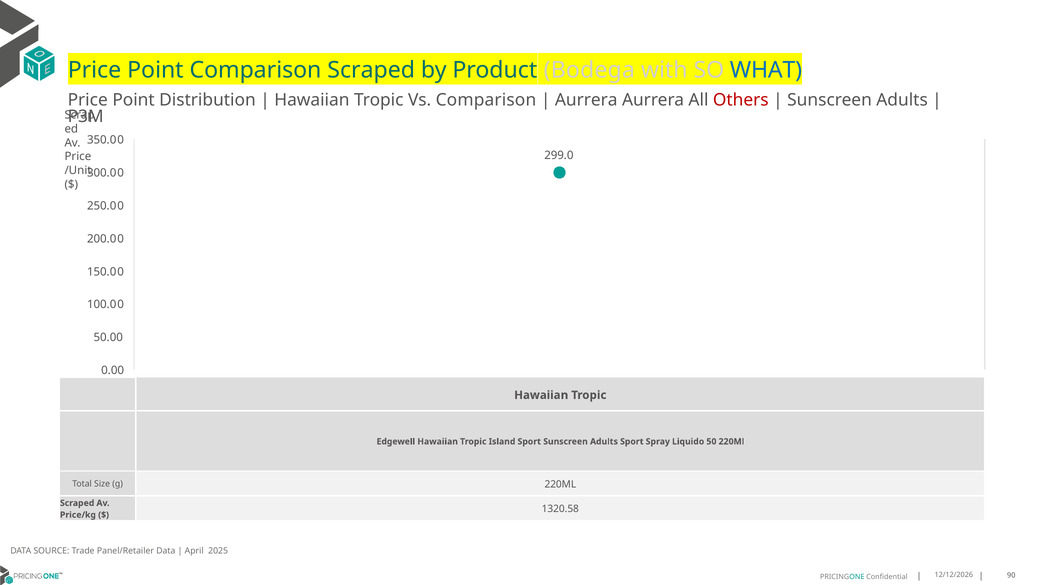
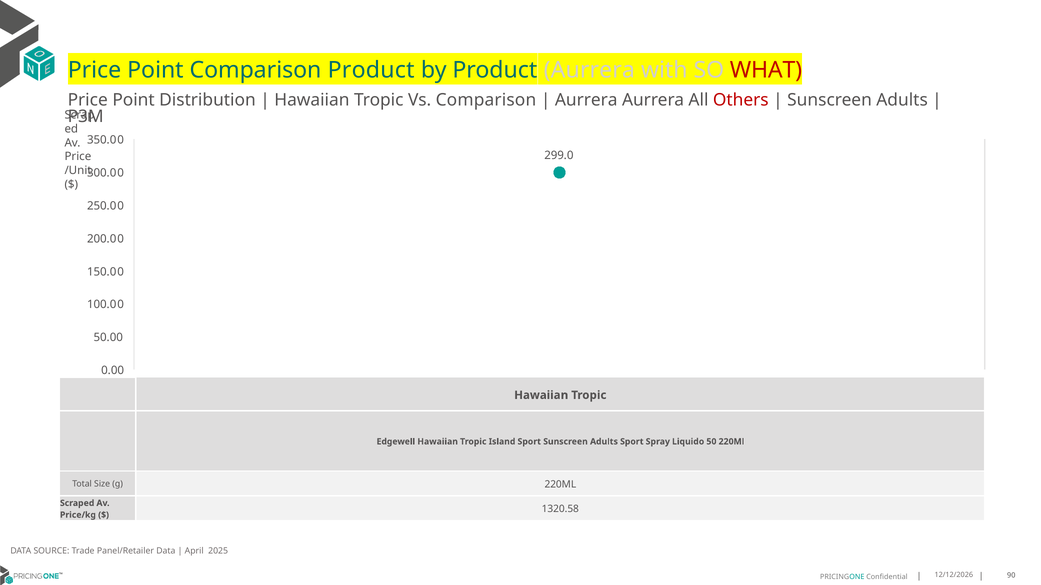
Comparison Scraped: Scraped -> Product
Product Bodega: Bodega -> Aurrera
WHAT colour: blue -> red
